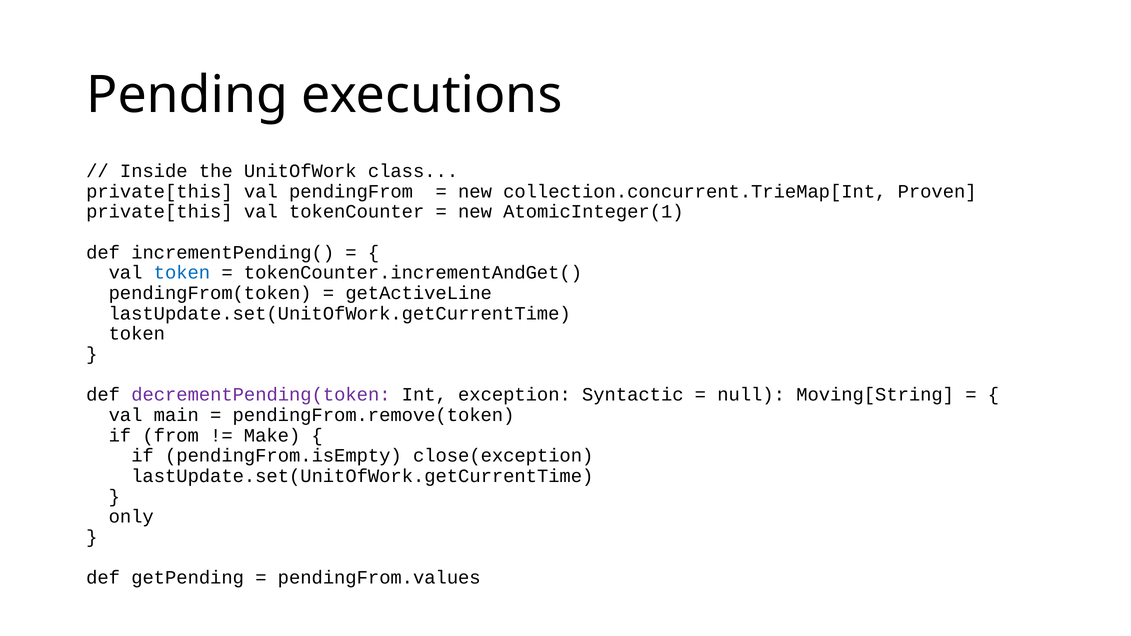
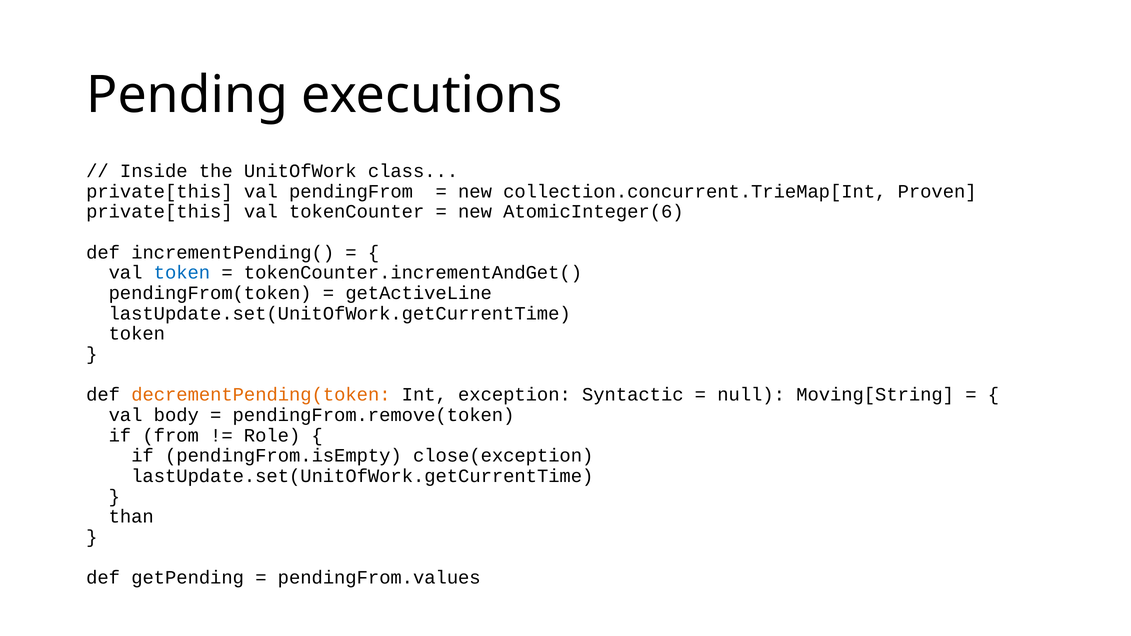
AtomicInteger(1: AtomicInteger(1 -> AtomicInteger(6
decrementPending(token colour: purple -> orange
main: main -> body
Make: Make -> Role
only: only -> than
